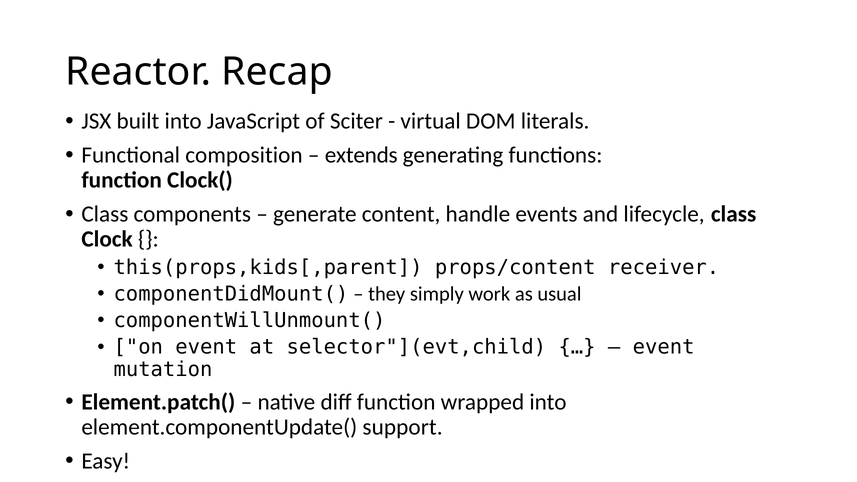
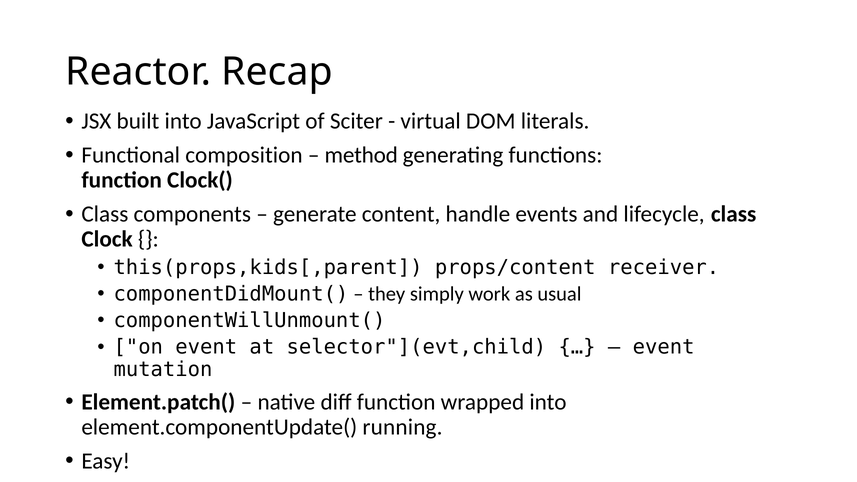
extends: extends -> method
support: support -> running
